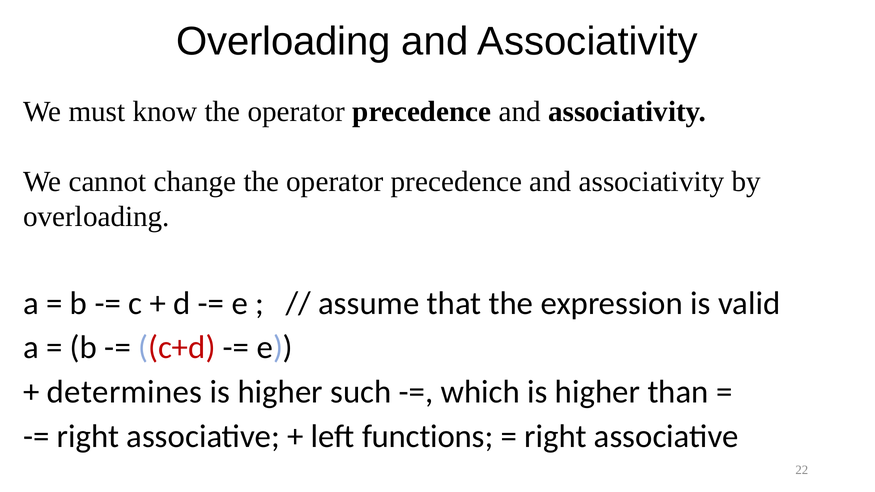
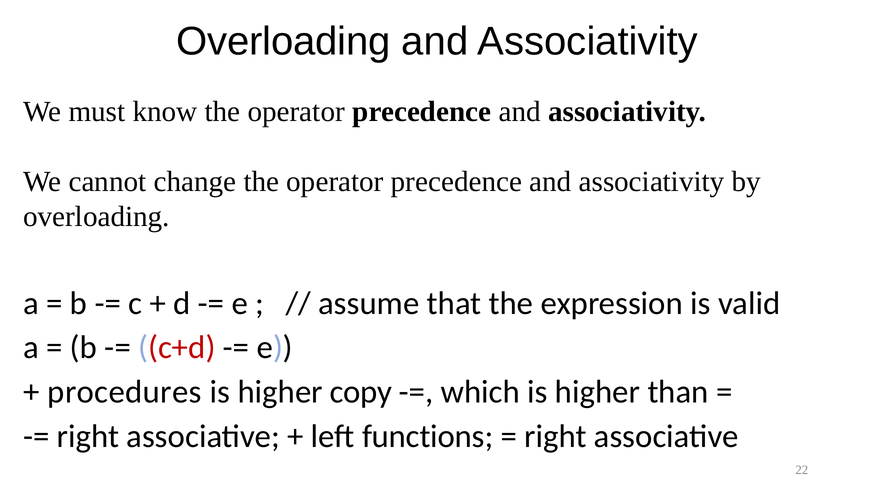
determines: determines -> procedures
such: such -> copy
